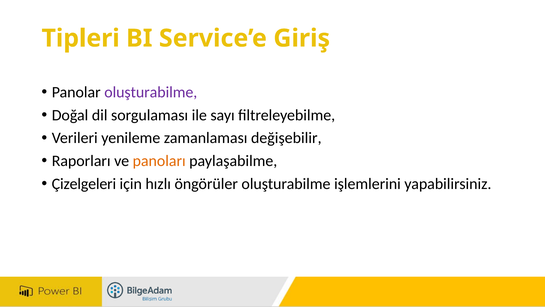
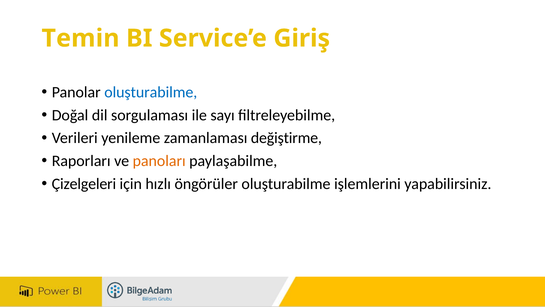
Tipleri: Tipleri -> Temin
oluşturabilme at (151, 92) colour: purple -> blue
değişebilir: değişebilir -> değiştirme
